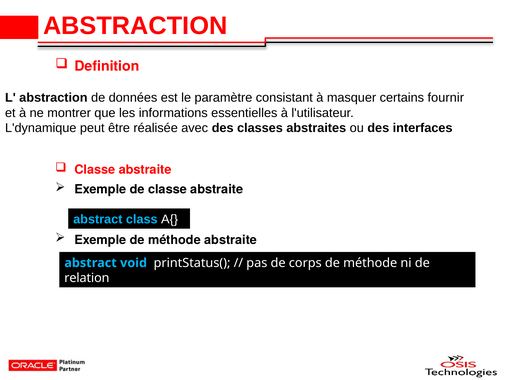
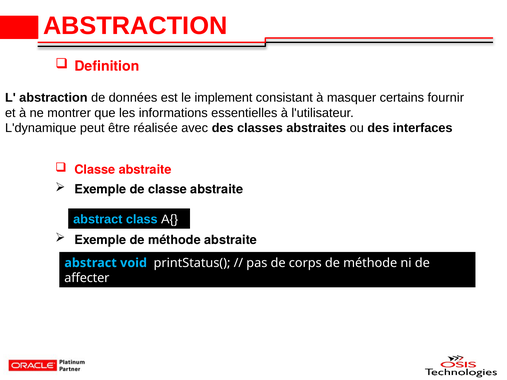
paramètre: paramètre -> implement
relation: relation -> affecter
